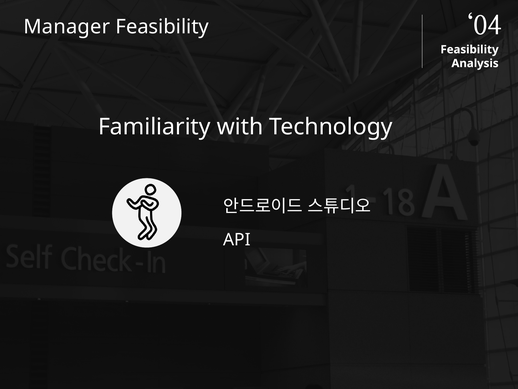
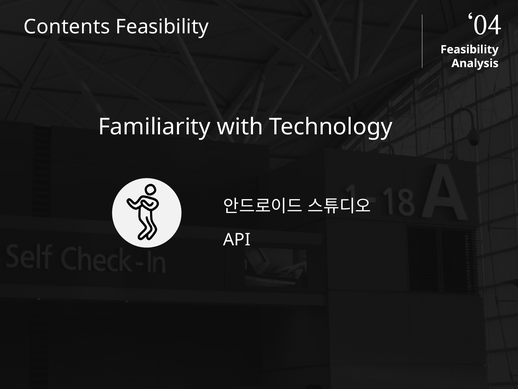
Manager: Manager -> Contents
